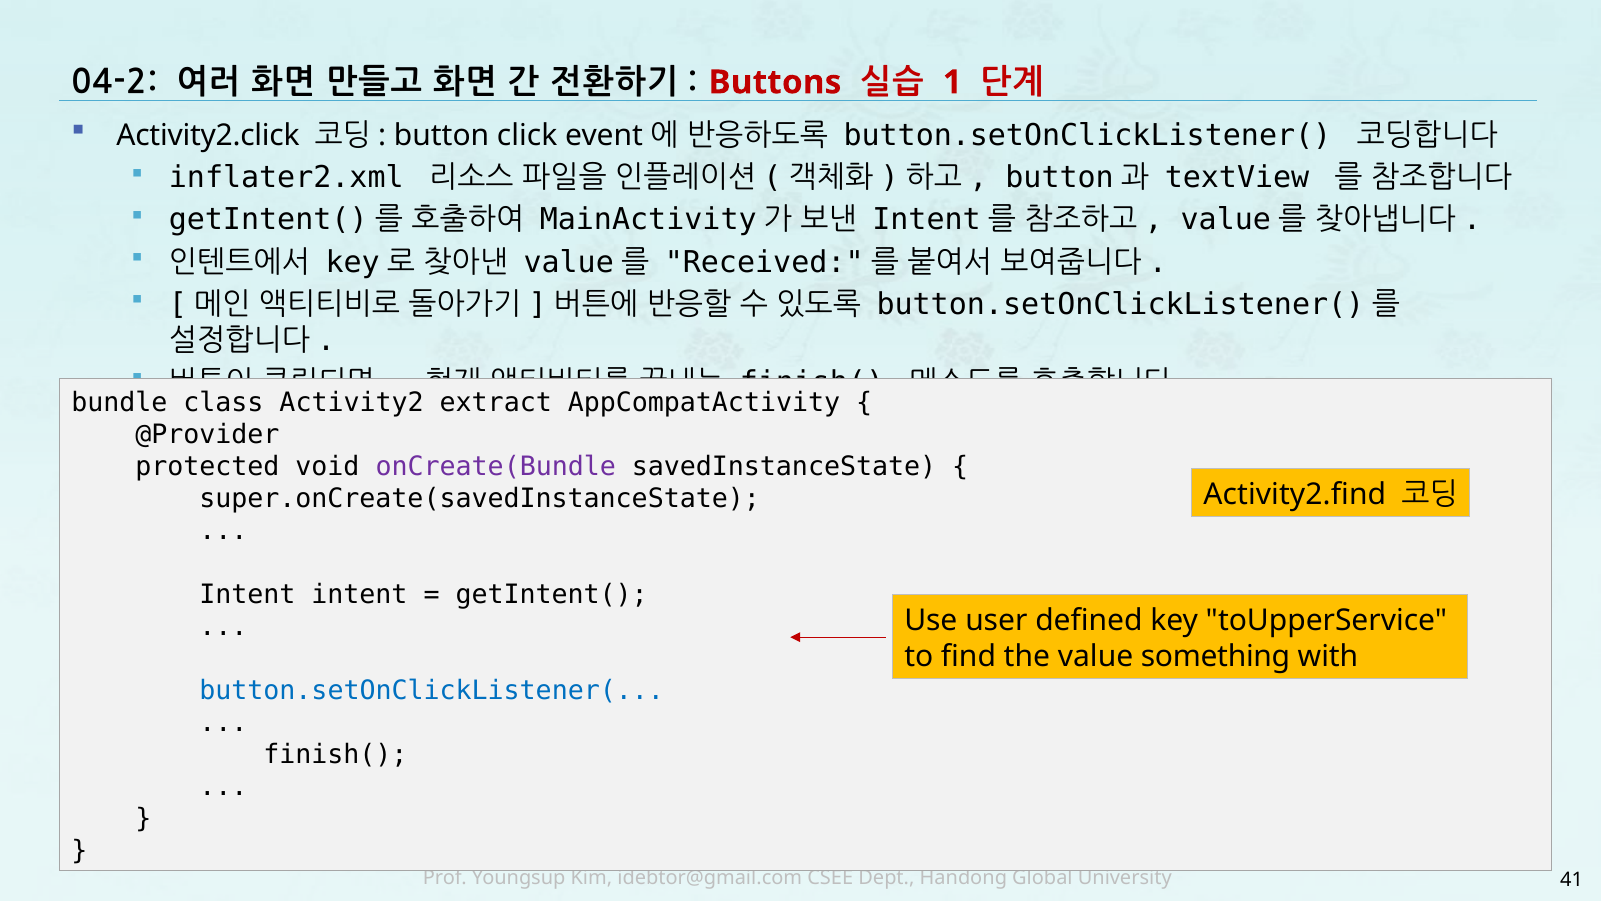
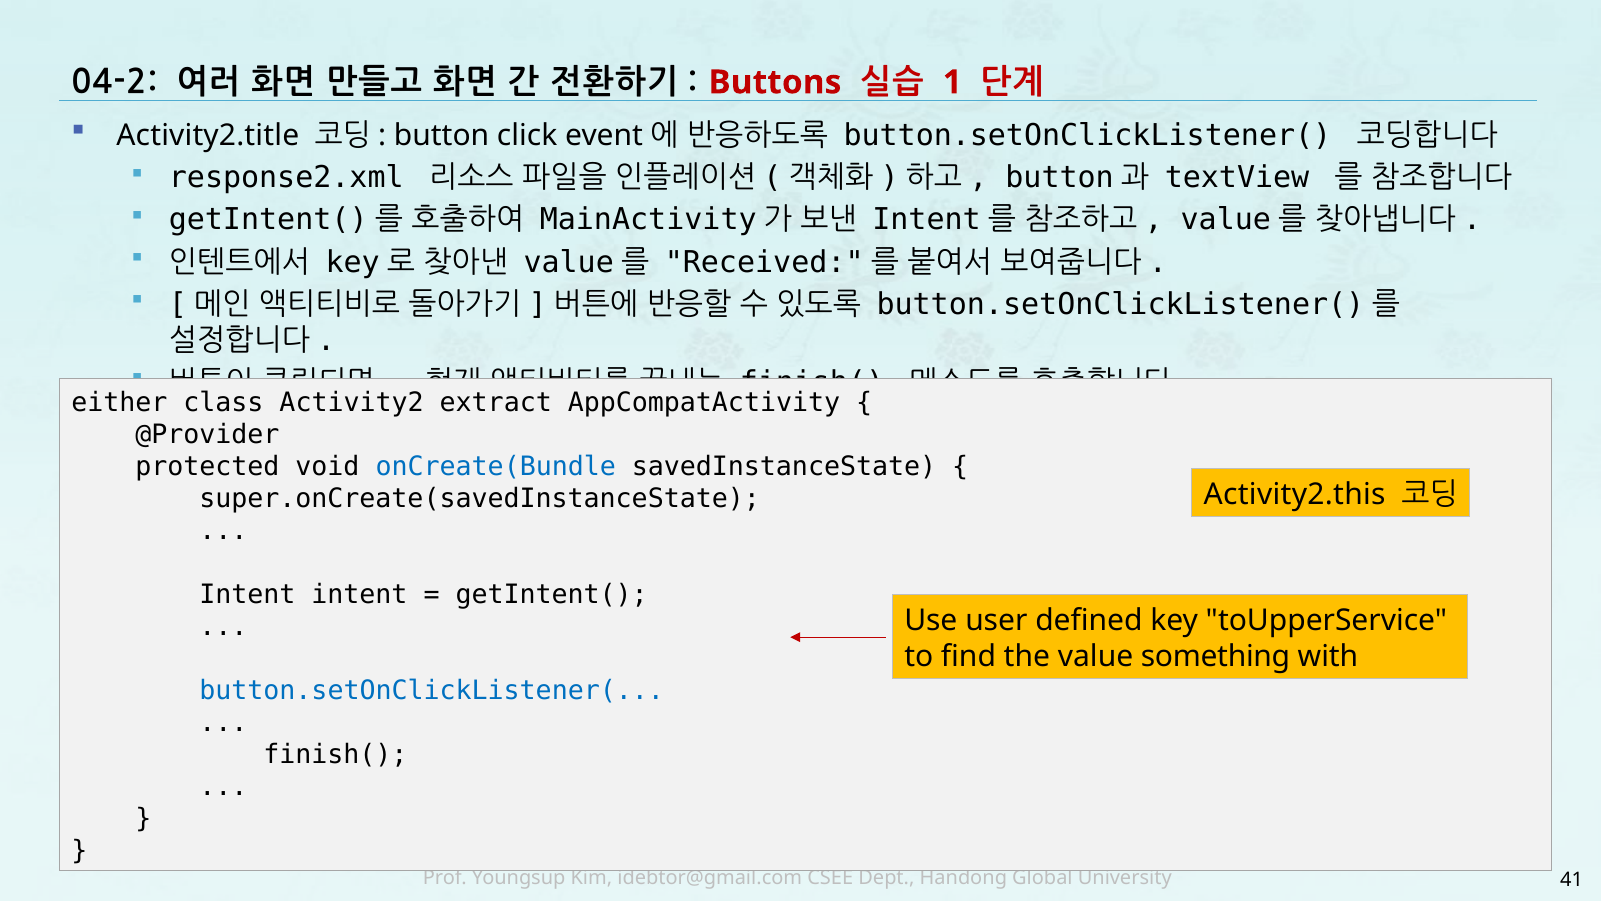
Activity2.click: Activity2.click -> Activity2.title
inflater2.xml: inflater2.xml -> response2.xml
bundle: bundle -> either
onCreate(Bundle colour: purple -> blue
Activity2.find: Activity2.find -> Activity2.this
